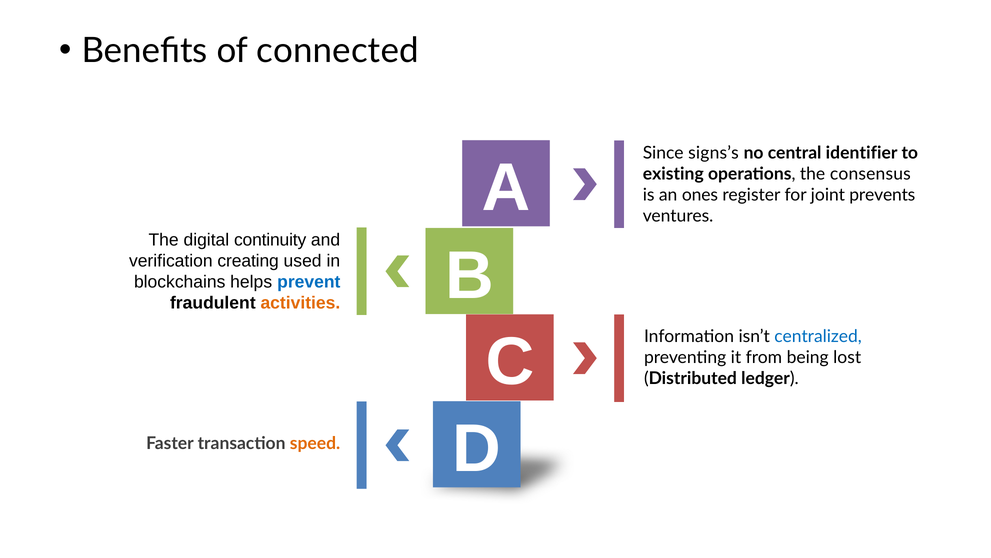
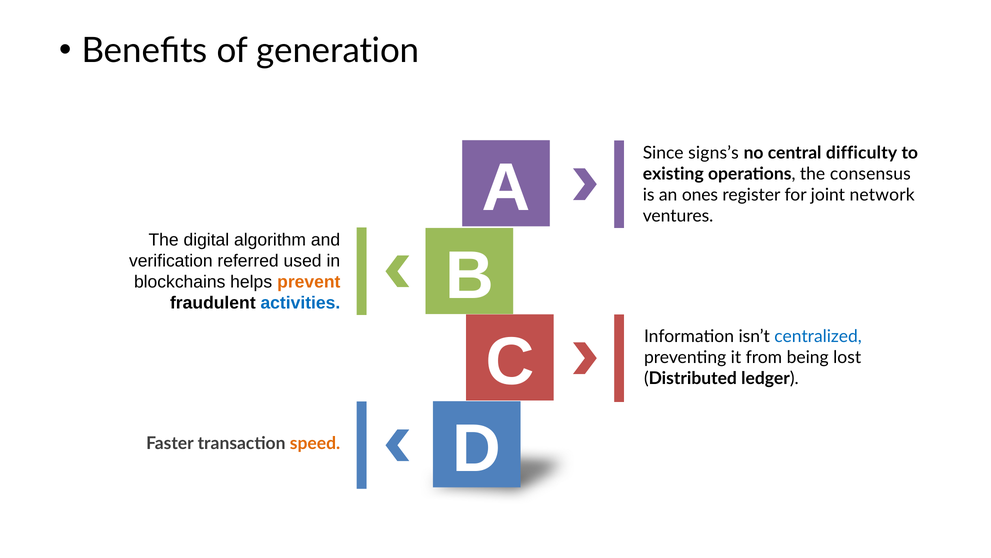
connected: connected -> generation
identifier: identifier -> difficulty
prevents: prevents -> network
continuity: continuity -> algorithm
creating: creating -> referred
prevent colour: blue -> orange
activities colour: orange -> blue
